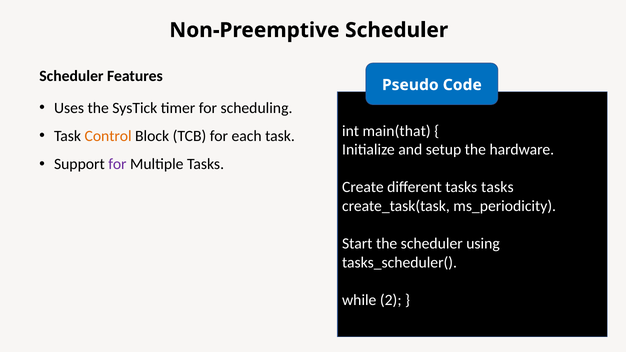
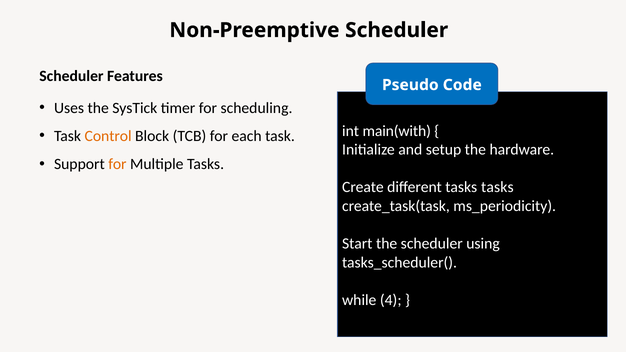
main(that: main(that -> main(with
for at (117, 164) colour: purple -> orange
2: 2 -> 4
